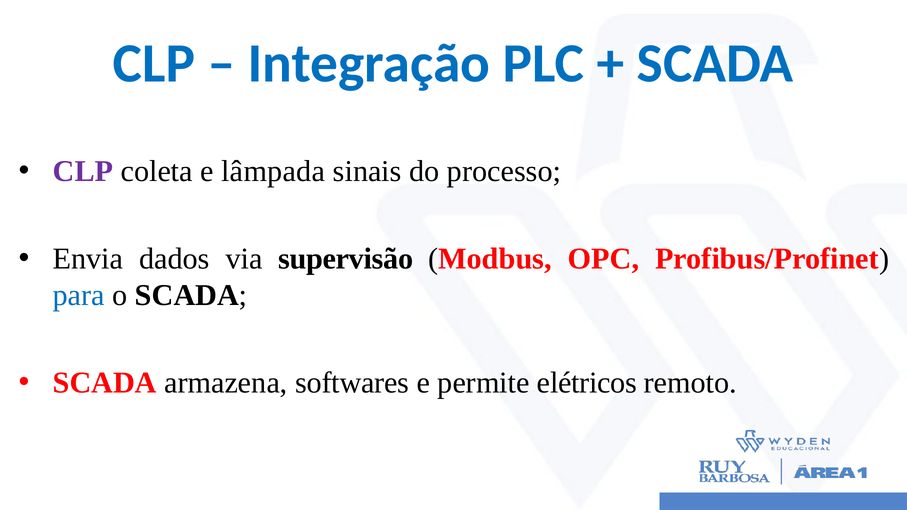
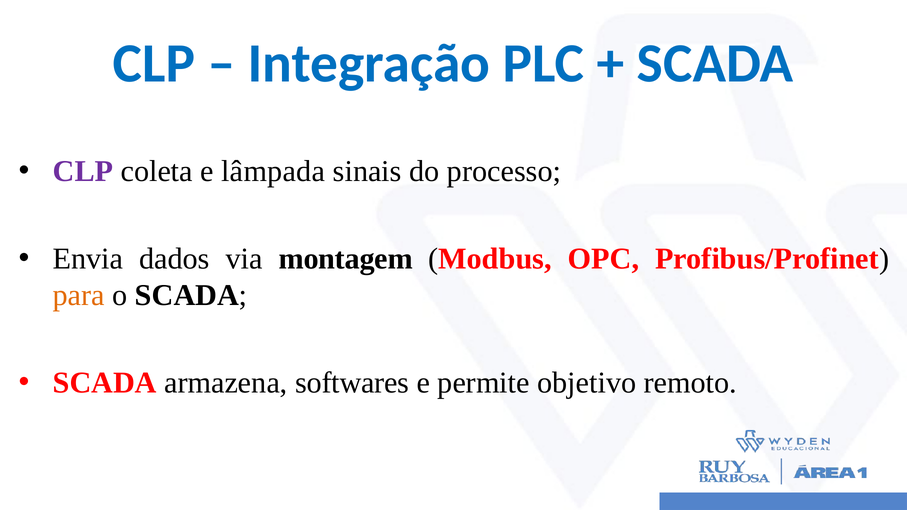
supervisão: supervisão -> montagem
para colour: blue -> orange
elétricos: elétricos -> objetivo
